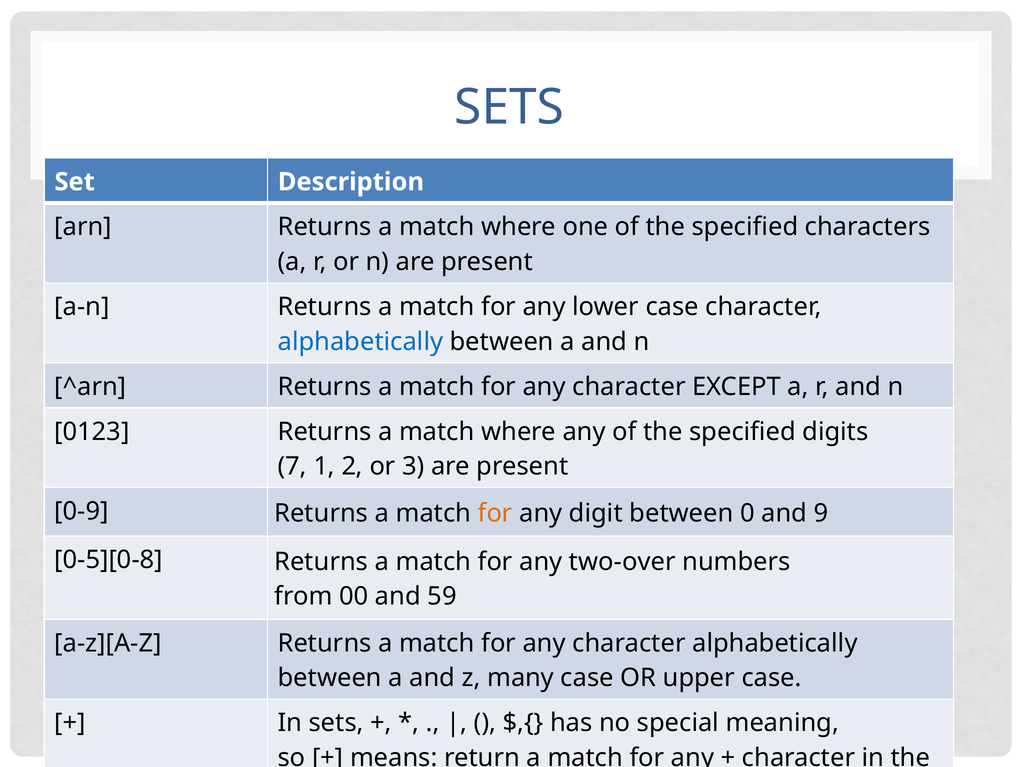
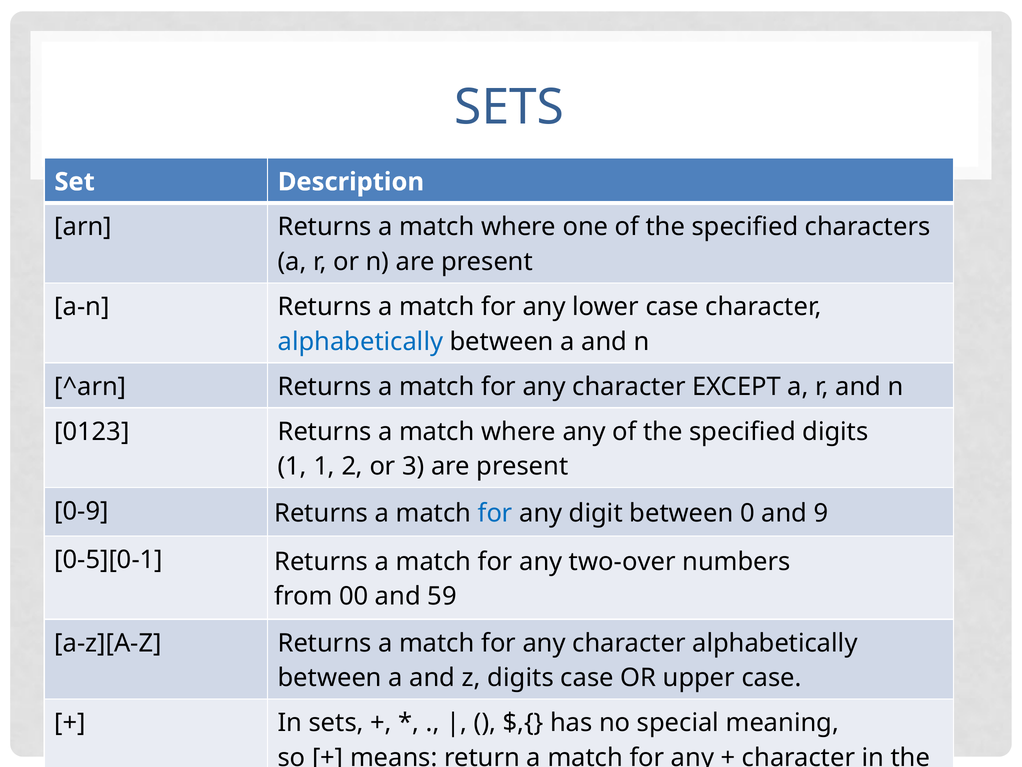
7 at (292, 466): 7 -> 1
for at (495, 513) colour: orange -> blue
0-5][0-8: 0-5][0-8 -> 0-5][0-1
z many: many -> digits
